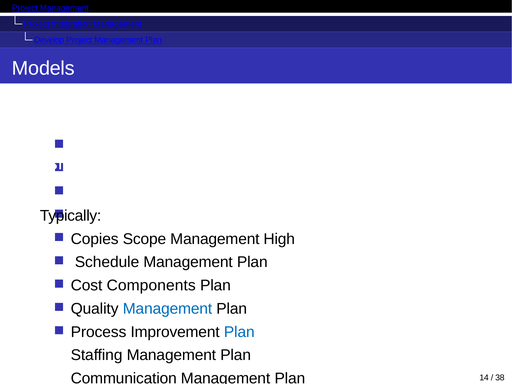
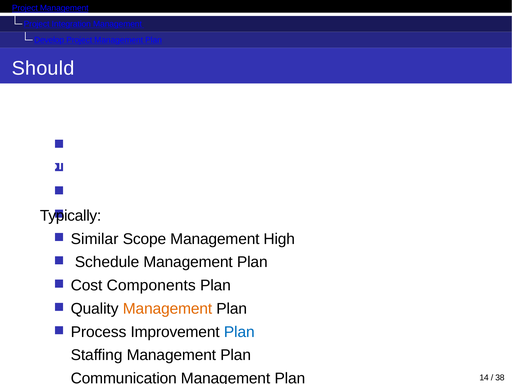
Models: Models -> Should
Copies: Copies -> Similar
Management at (167, 309) colour: blue -> orange
